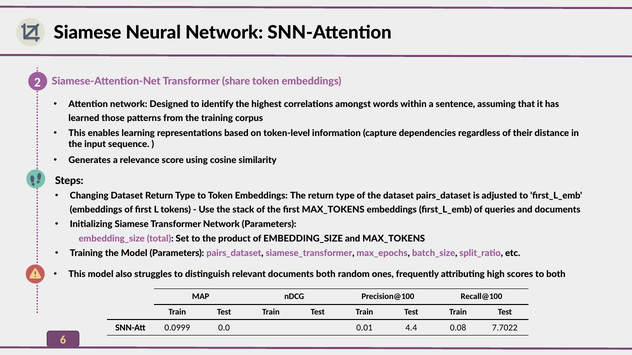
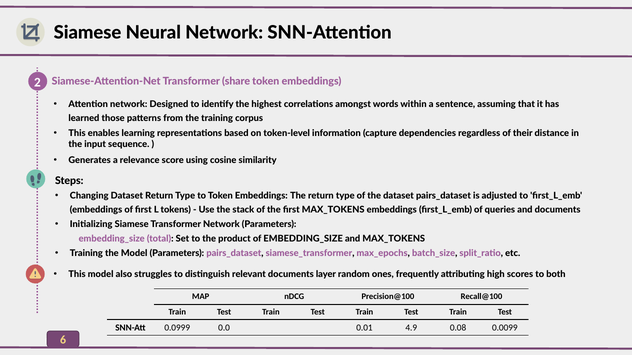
documents both: both -> layer
4.4: 4.4 -> 4.9
7.7022: 7.7022 -> 0.0099
